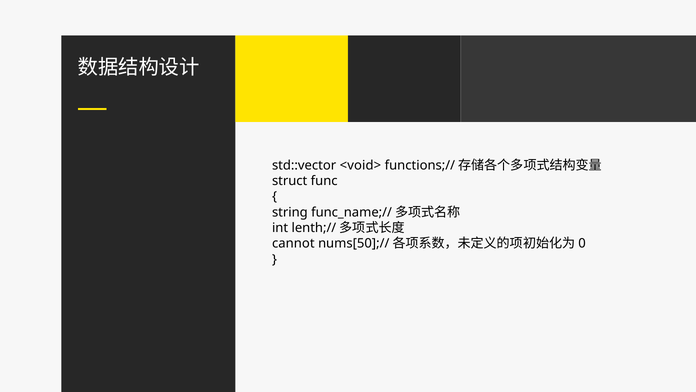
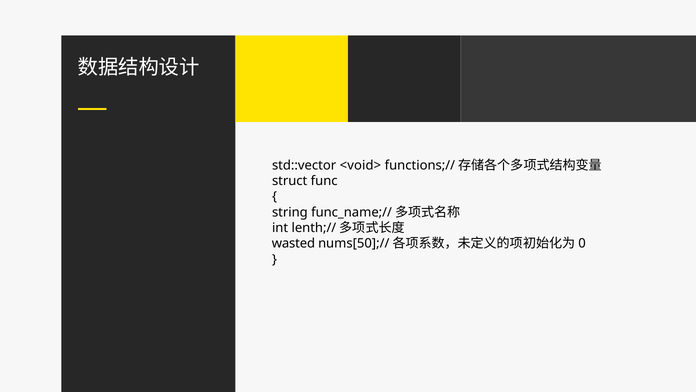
cannot: cannot -> wasted
